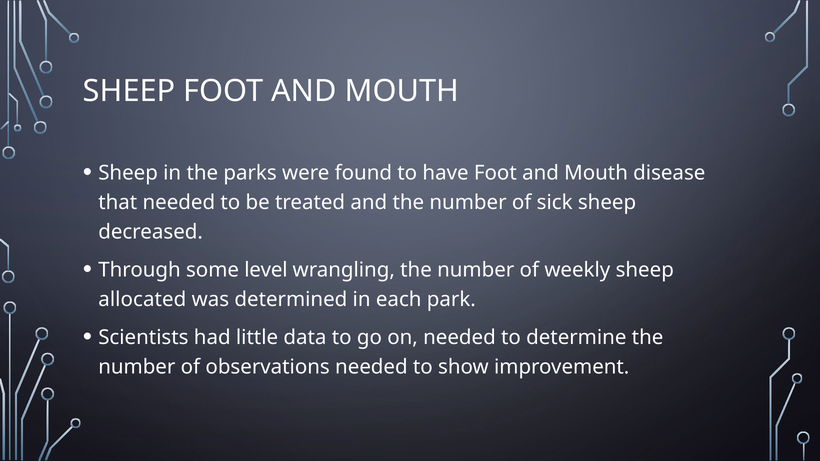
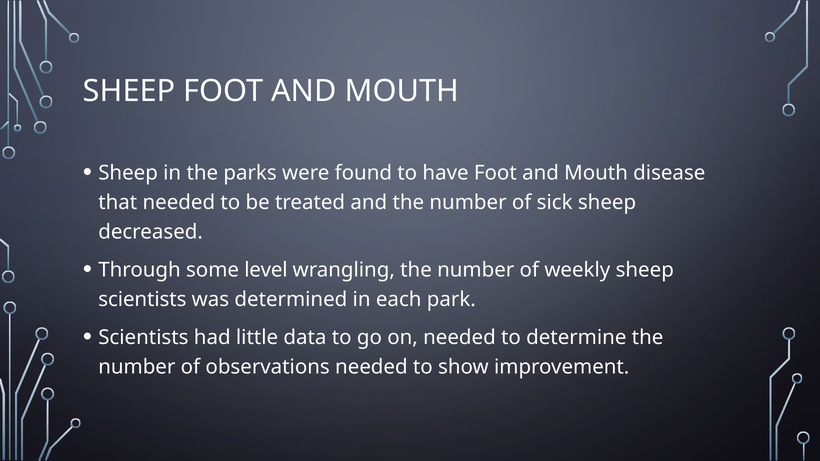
allocated at (142, 300): allocated -> scientists
